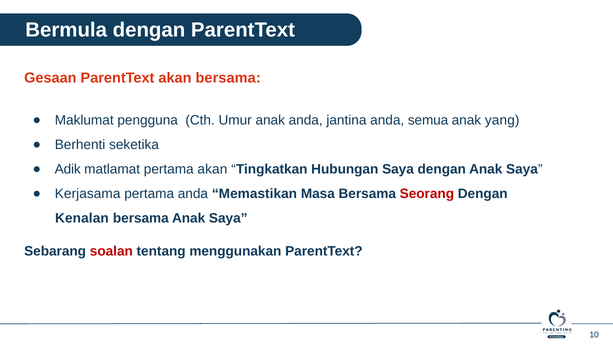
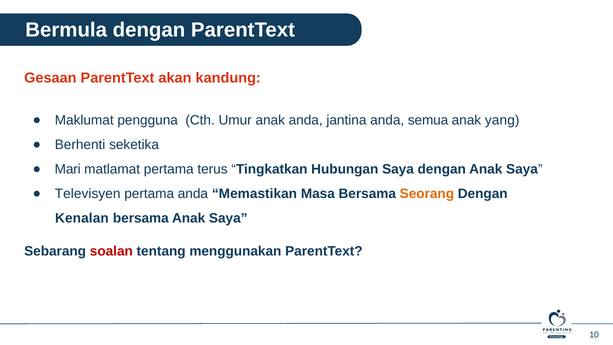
akan bersama: bersama -> kandung
Adik: Adik -> Mari
pertama akan: akan -> terus
Kerjasama: Kerjasama -> Televisyen
Seorang colour: red -> orange
